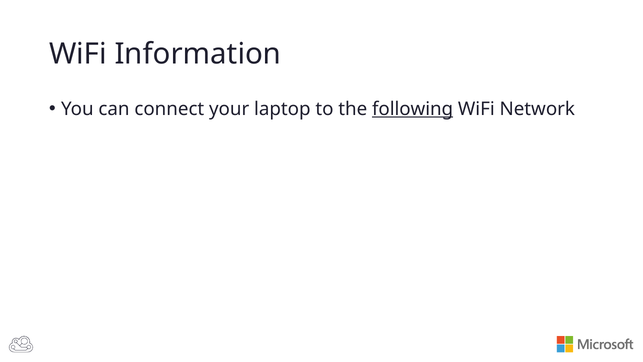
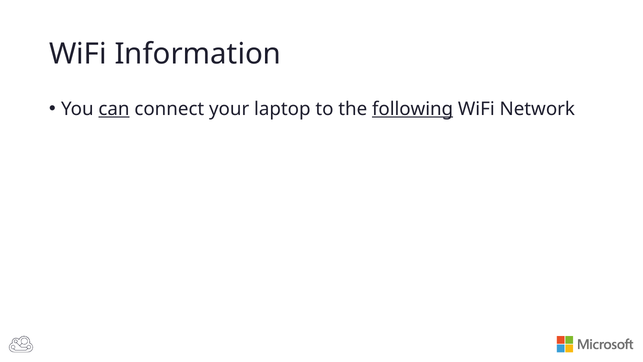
can underline: none -> present
